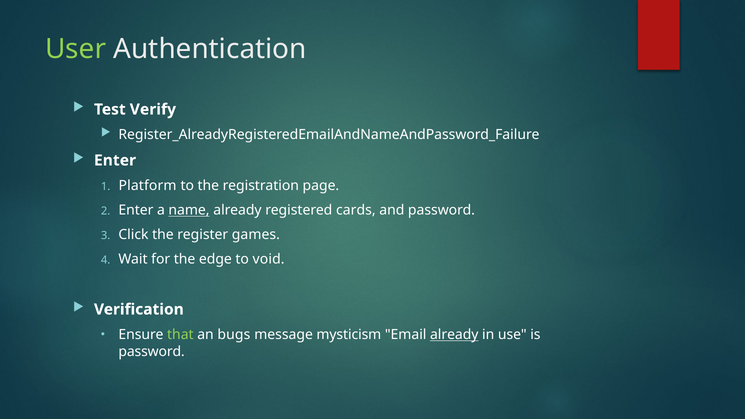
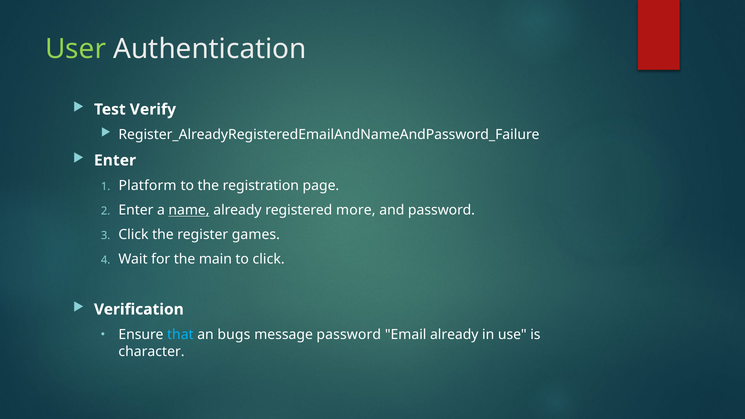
cards: cards -> more
edge: edge -> main
to void: void -> click
that colour: light green -> light blue
message mysticism: mysticism -> password
already at (454, 335) underline: present -> none
password at (152, 352): password -> character
